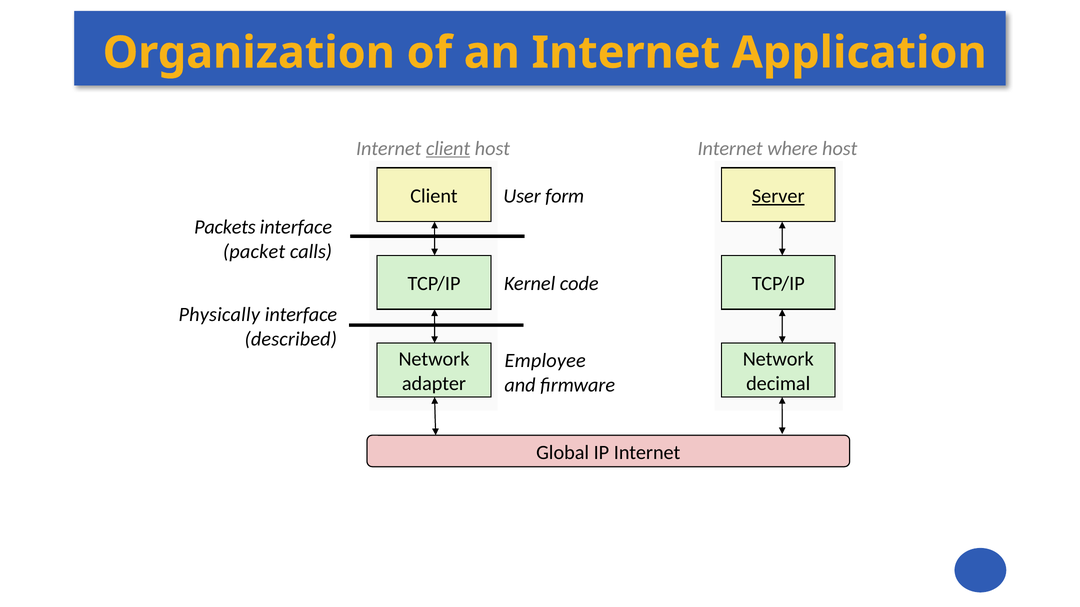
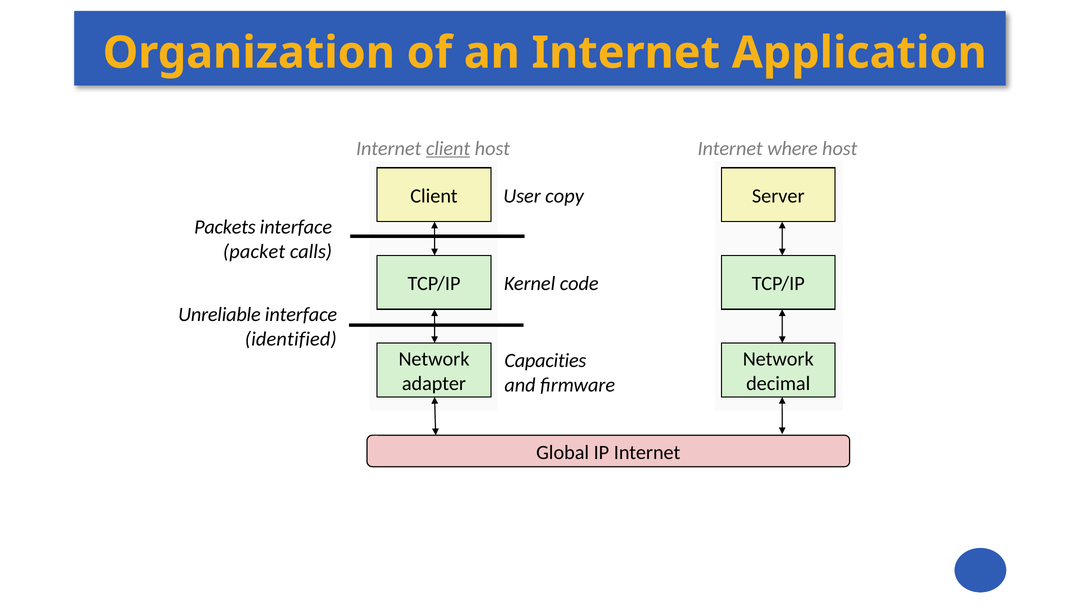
Server underline: present -> none
form: form -> copy
Physically: Physically -> Unreliable
described: described -> identified
Employee: Employee -> Capacities
